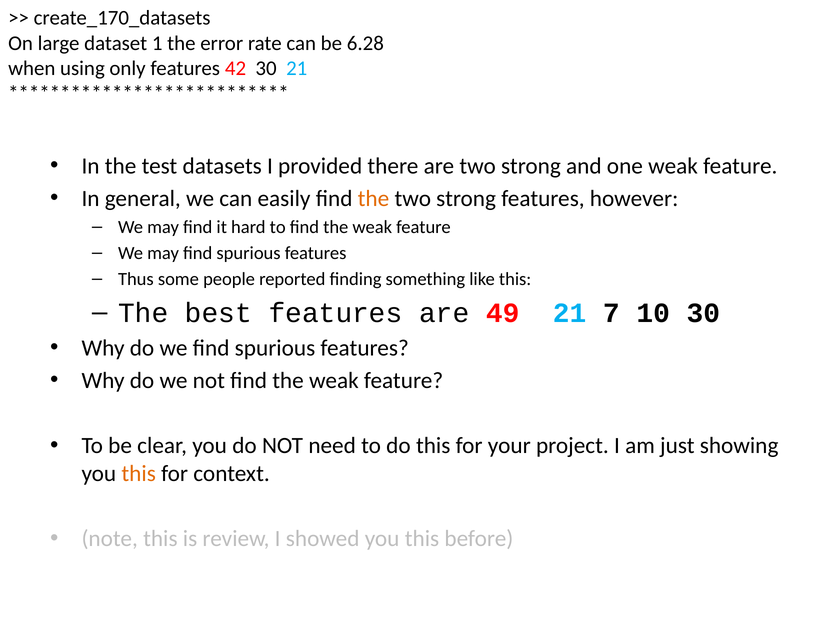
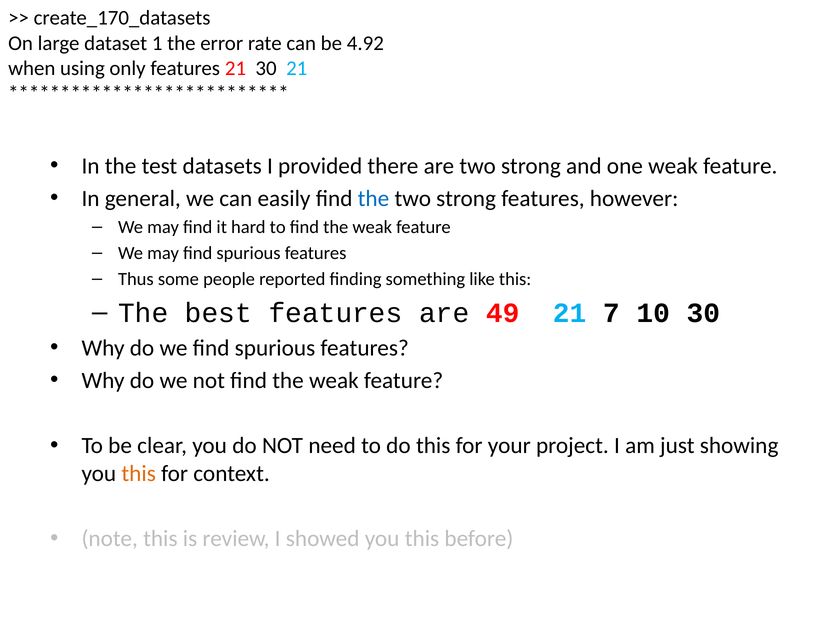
6.28: 6.28 -> 4.92
features 42: 42 -> 21
the at (373, 199) colour: orange -> blue
